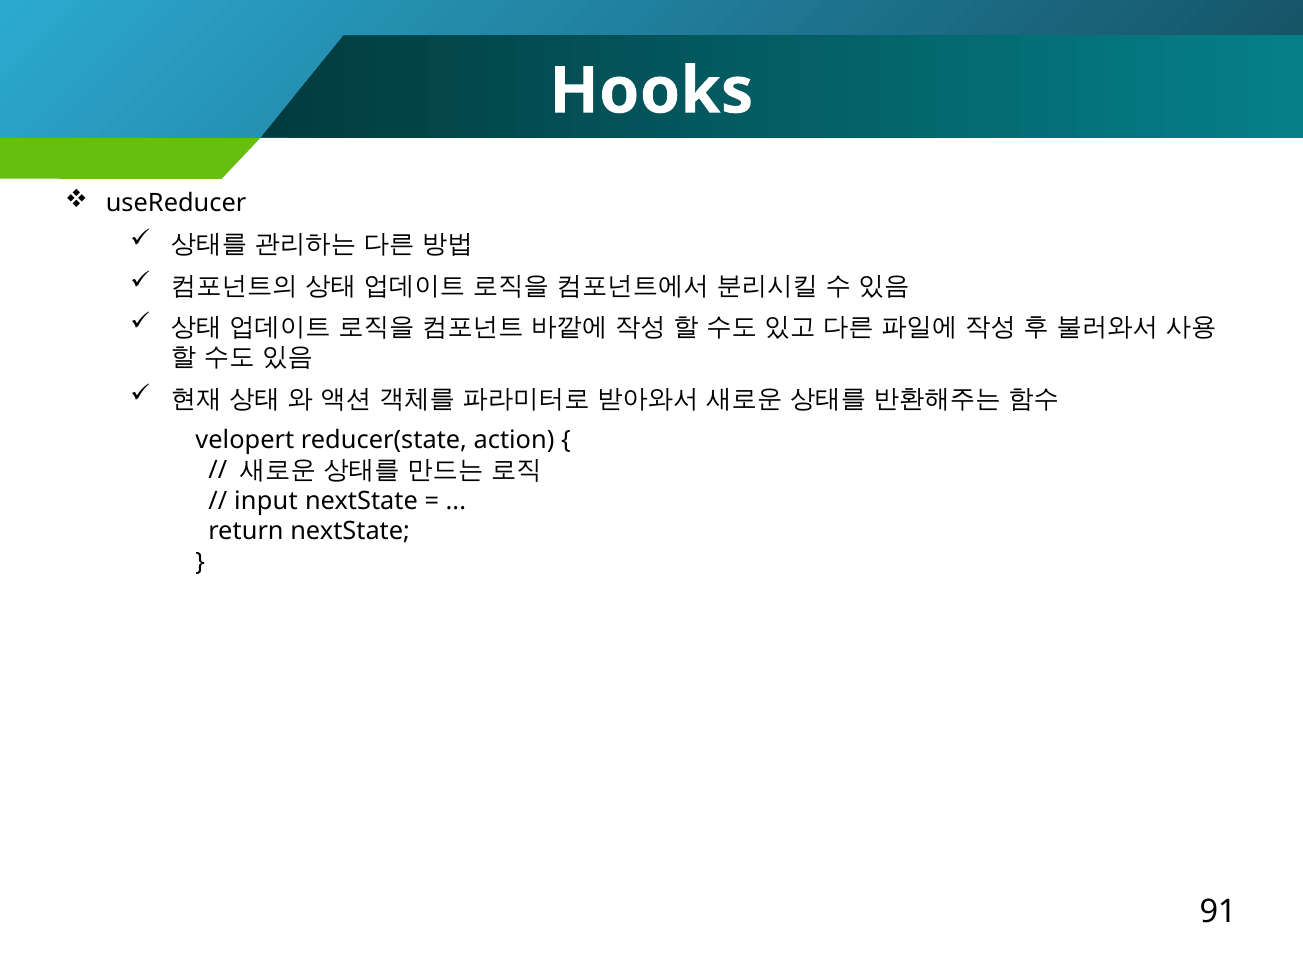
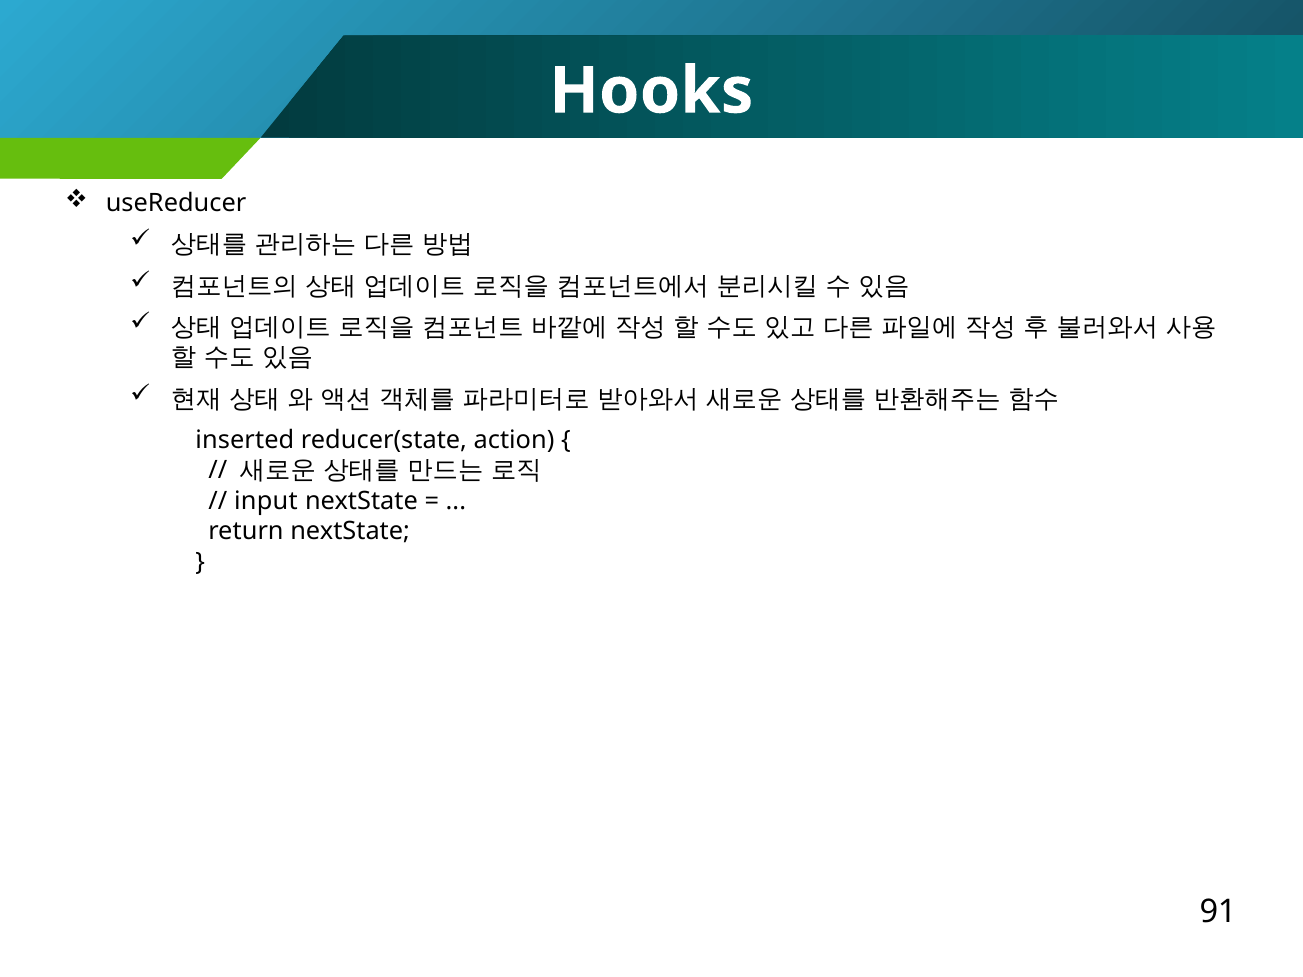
velopert: velopert -> inserted
